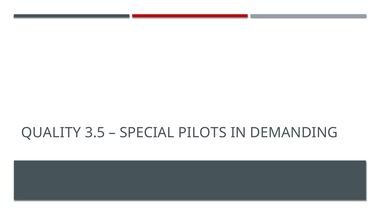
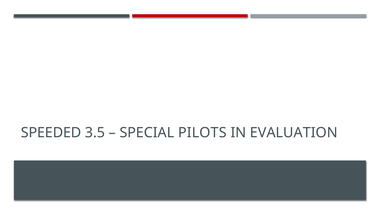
QUALITY: QUALITY -> SPEEDED
DEMANDING: DEMANDING -> EVALUATION
